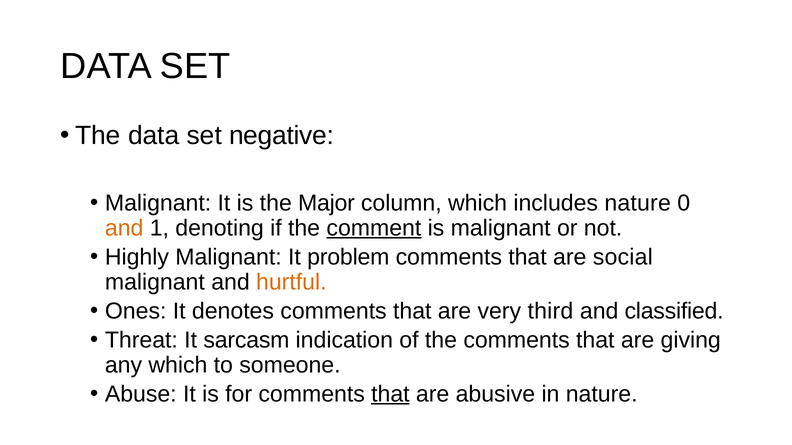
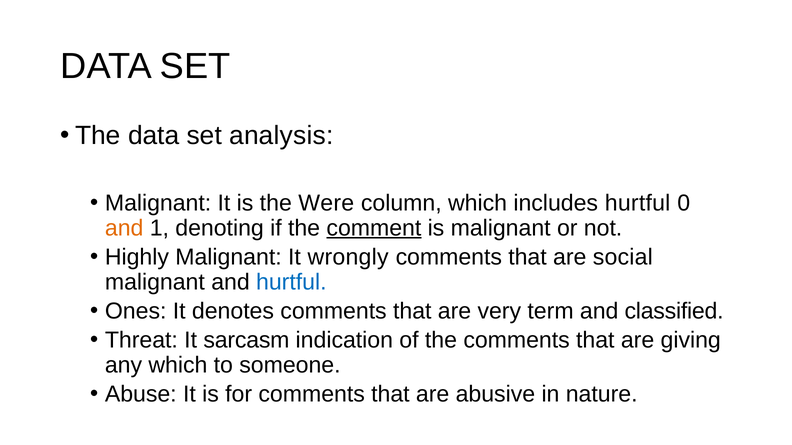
negative: negative -> analysis
Major: Major -> Were
includes nature: nature -> hurtful
problem: problem -> wrongly
hurtful at (291, 282) colour: orange -> blue
third: third -> term
that at (390, 394) underline: present -> none
